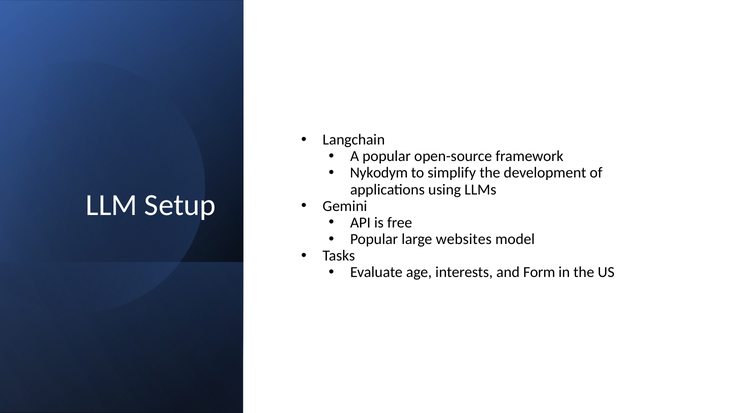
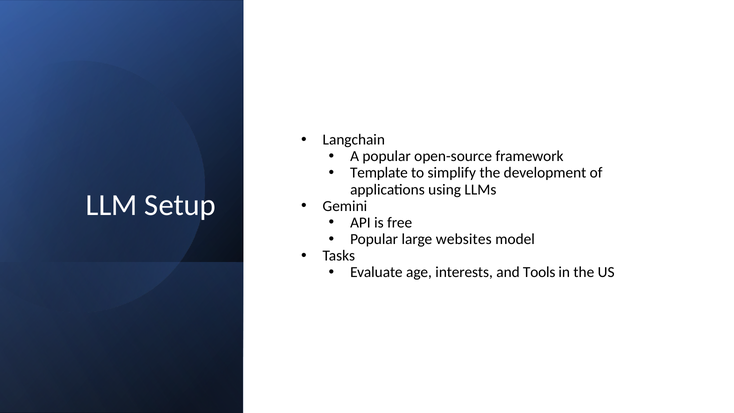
Nykodym: Nykodym -> Template
Form: Form -> Tools
